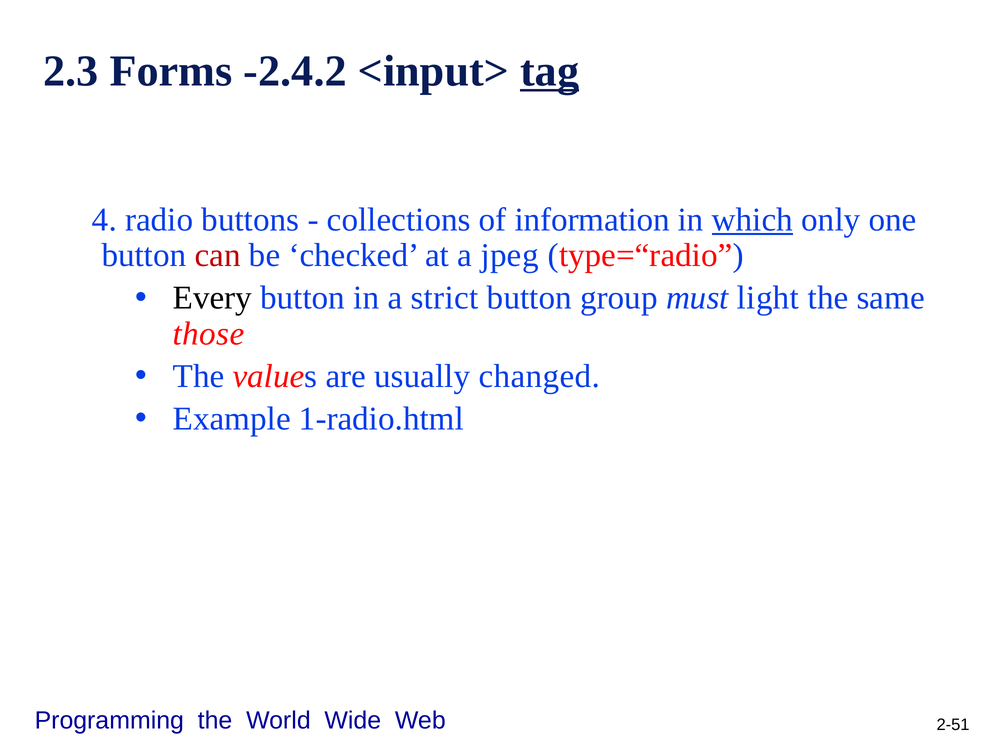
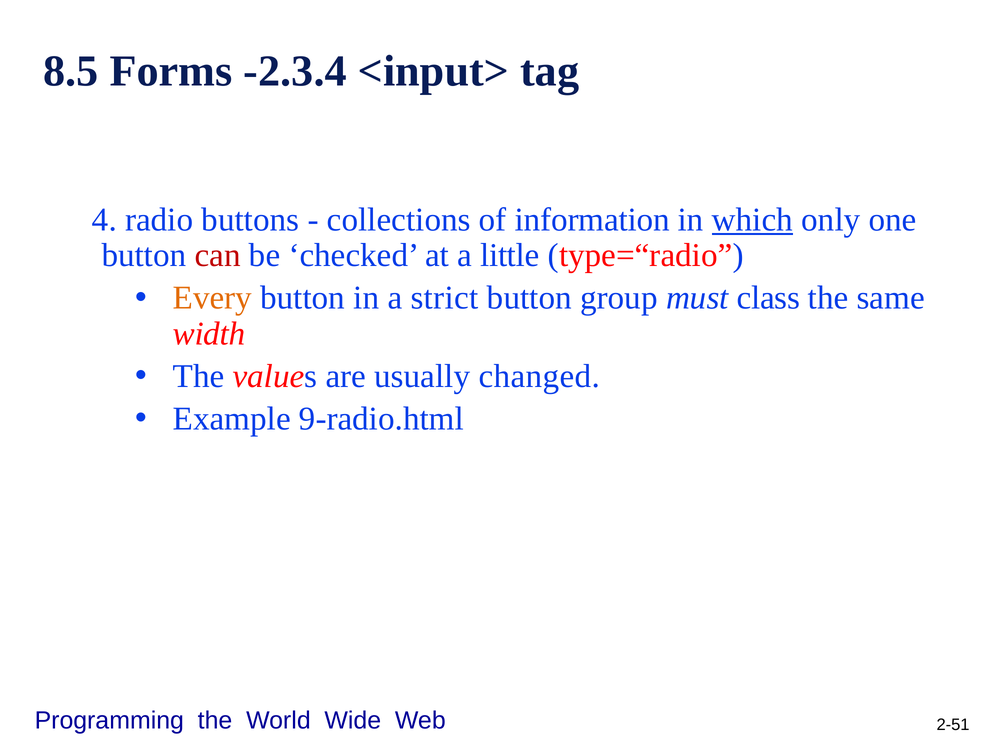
2.3: 2.3 -> 8.5
-2.4.2: -2.4.2 -> -2.3.4
tag underline: present -> none
jpeg: jpeg -> little
Every colour: black -> orange
light: light -> class
those: those -> width
1-radio.html: 1-radio.html -> 9-radio.html
